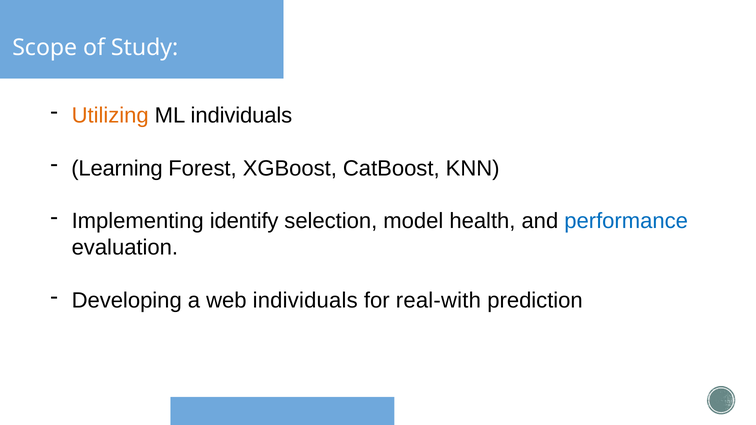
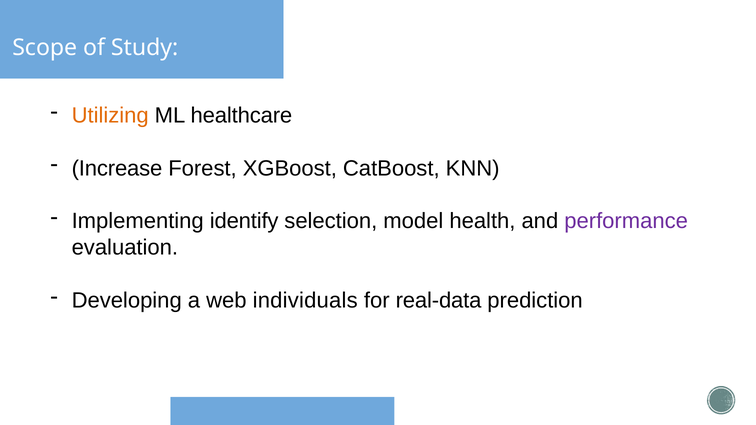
ML individuals: individuals -> healthcare
Learning: Learning -> Increase
performance colour: blue -> purple
real-with: real-with -> real-data
